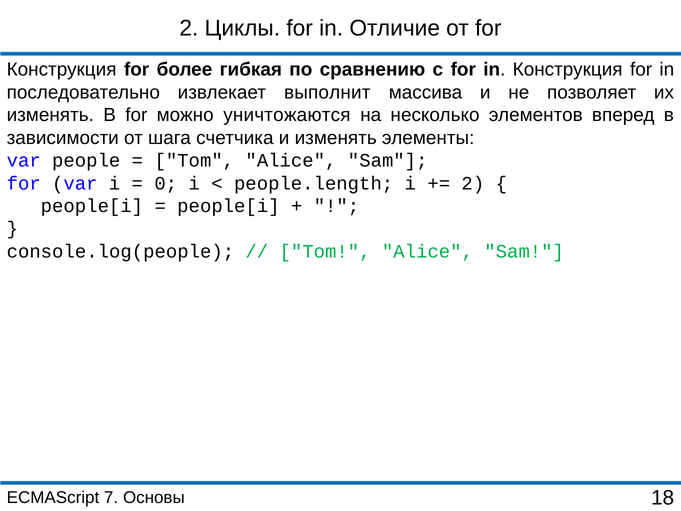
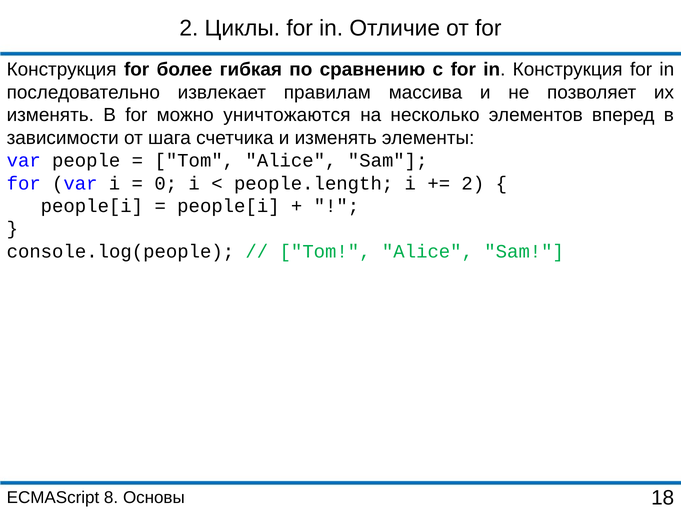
выполнит: выполнит -> правилам
7: 7 -> 8
